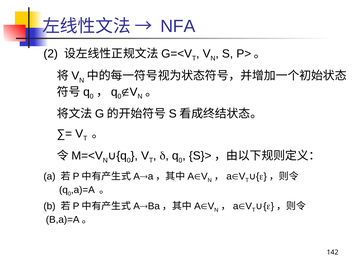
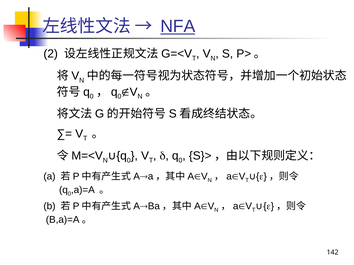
NFA underline: none -> present
